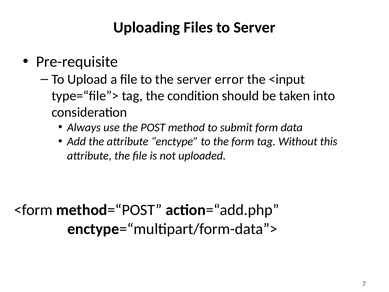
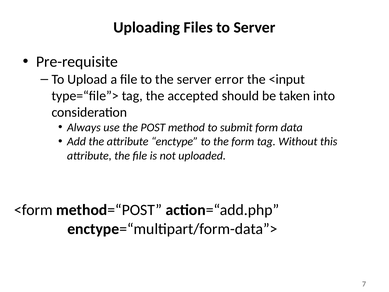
condition: condition -> accepted
